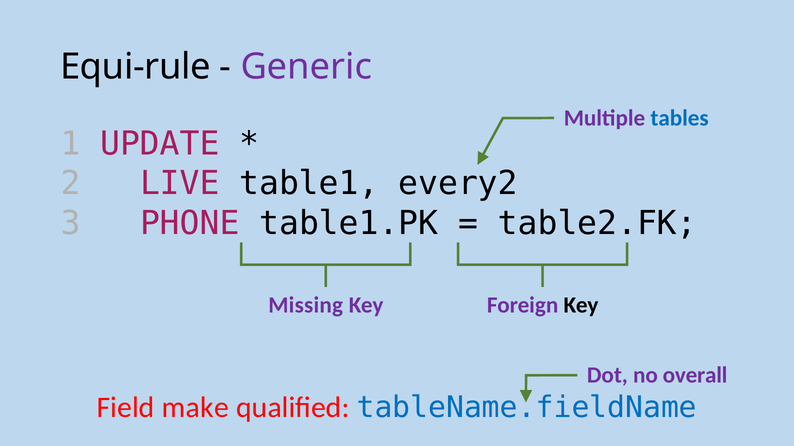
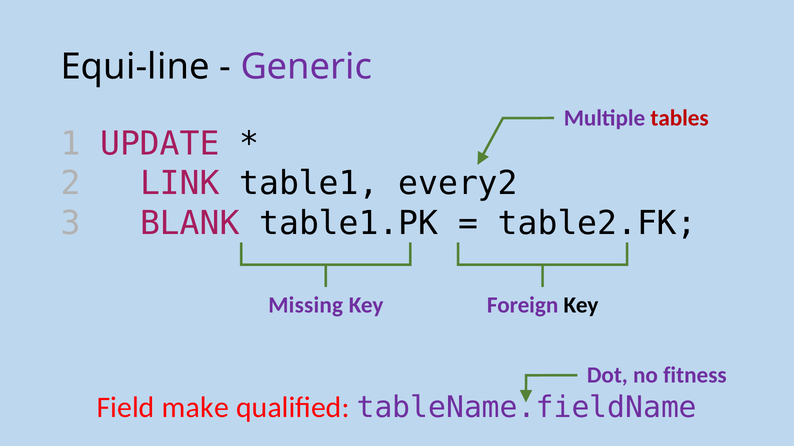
Equi-rule: Equi-rule -> Equi-line
tables colour: blue -> red
LIVE: LIVE -> LINK
PHONE: PHONE -> BLANK
overall: overall -> fitness
tableName.fieldName colour: blue -> purple
